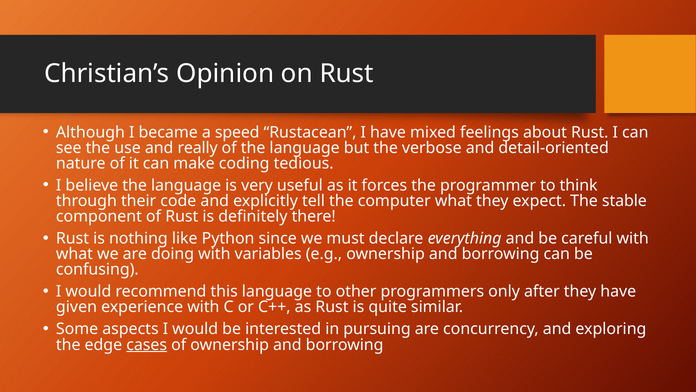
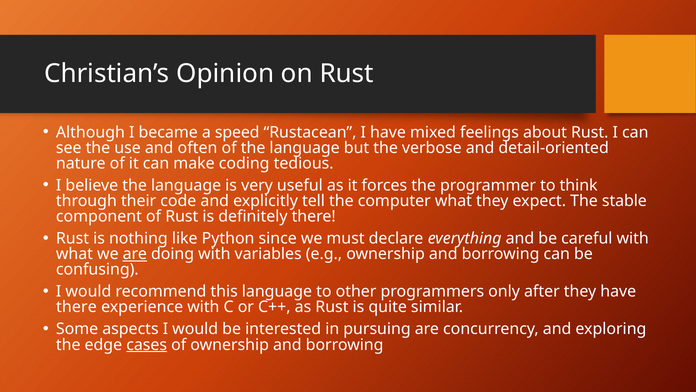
really: really -> often
are at (135, 254) underline: none -> present
given at (77, 307): given -> there
